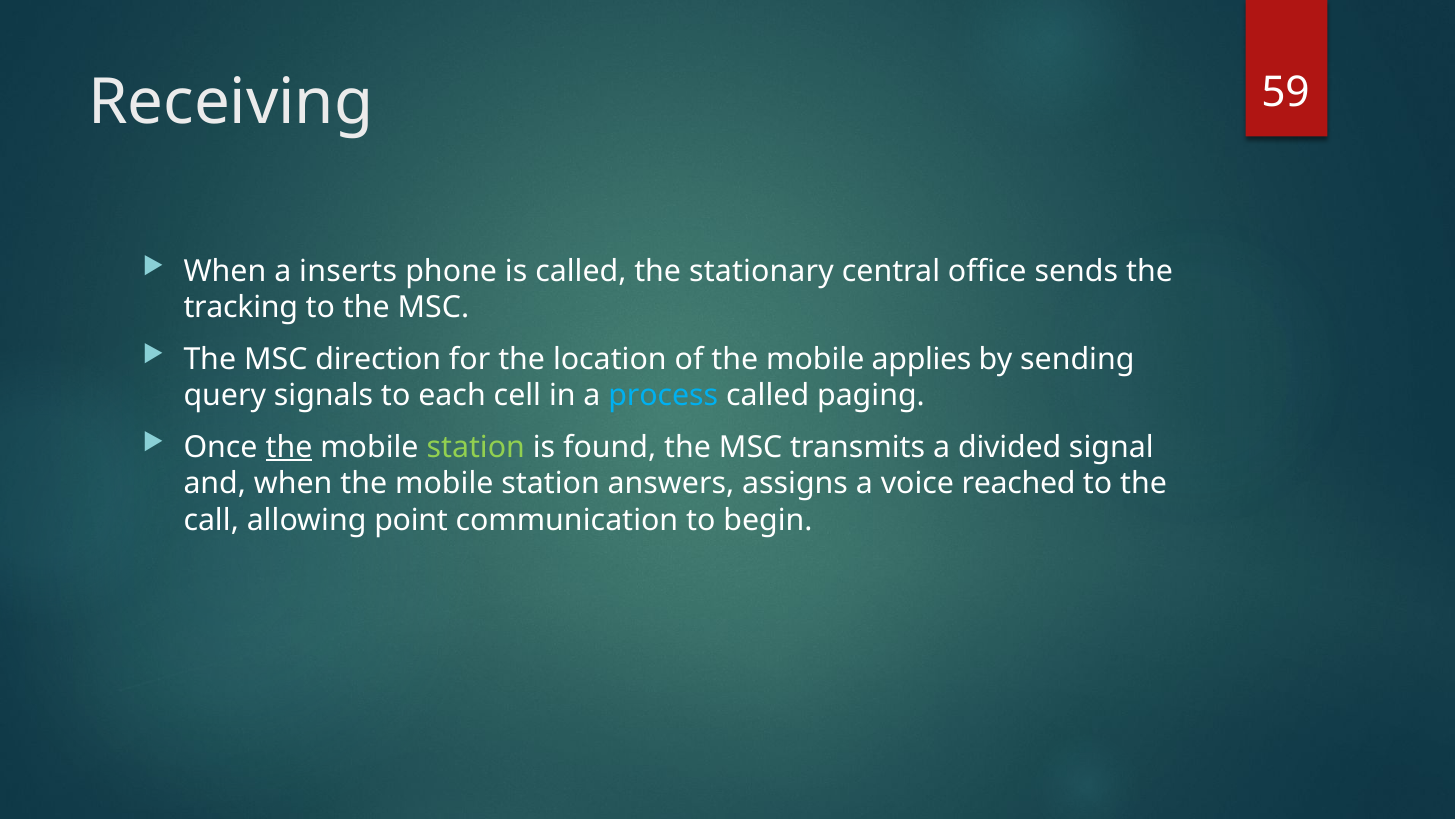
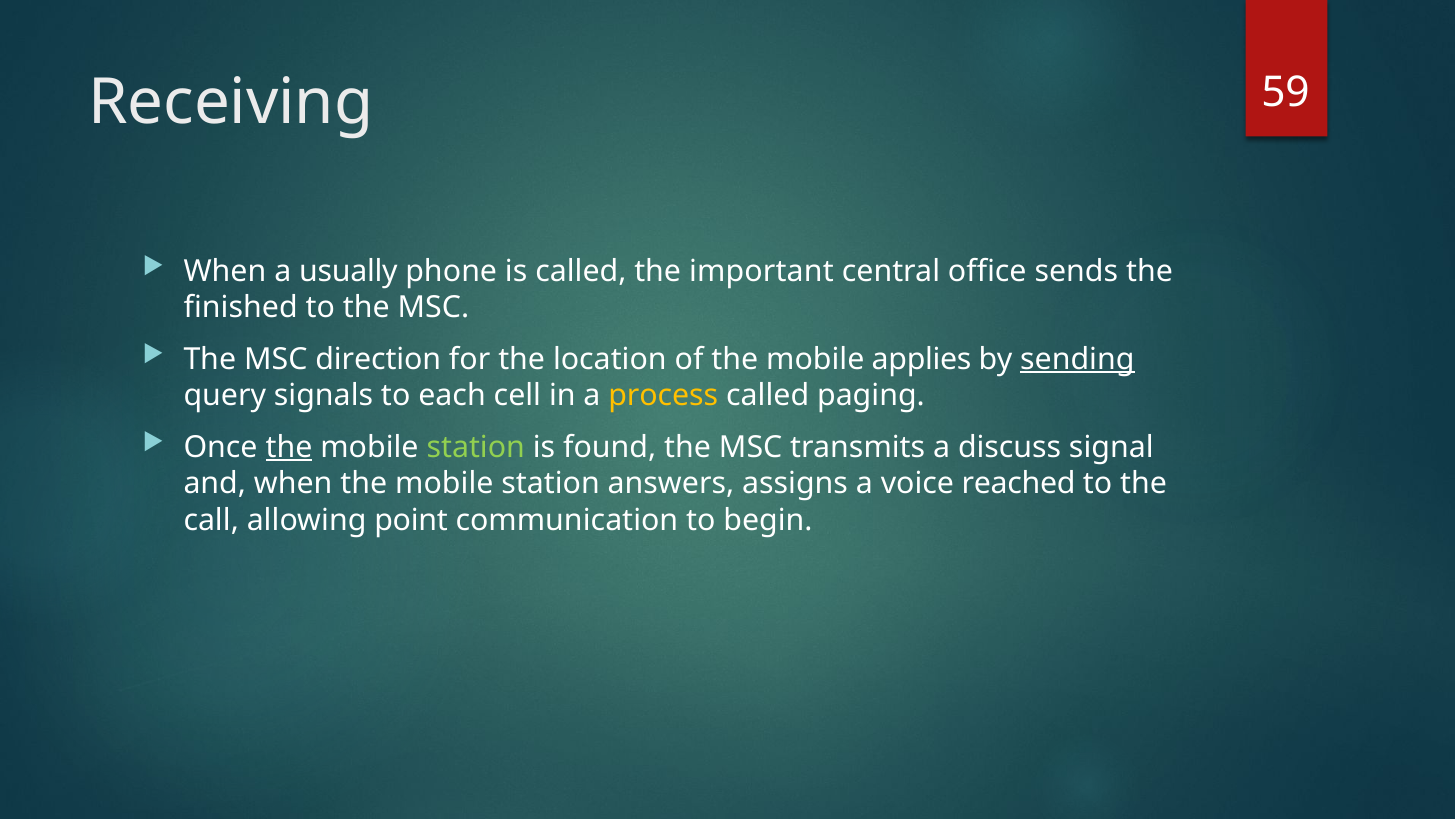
inserts: inserts -> usually
stationary: stationary -> important
tracking: tracking -> finished
sending underline: none -> present
process colour: light blue -> yellow
divided: divided -> discuss
